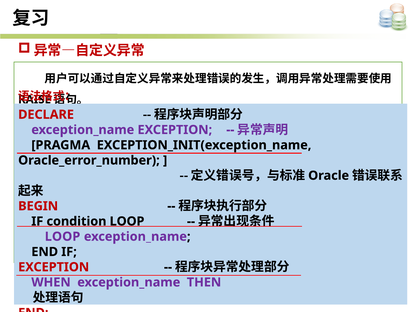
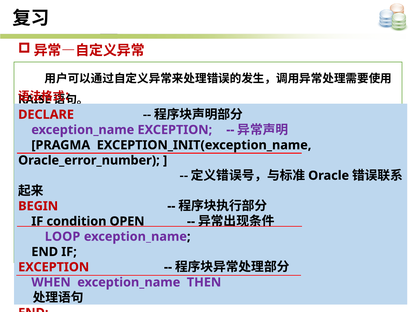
condition LOOP: LOOP -> OPEN
